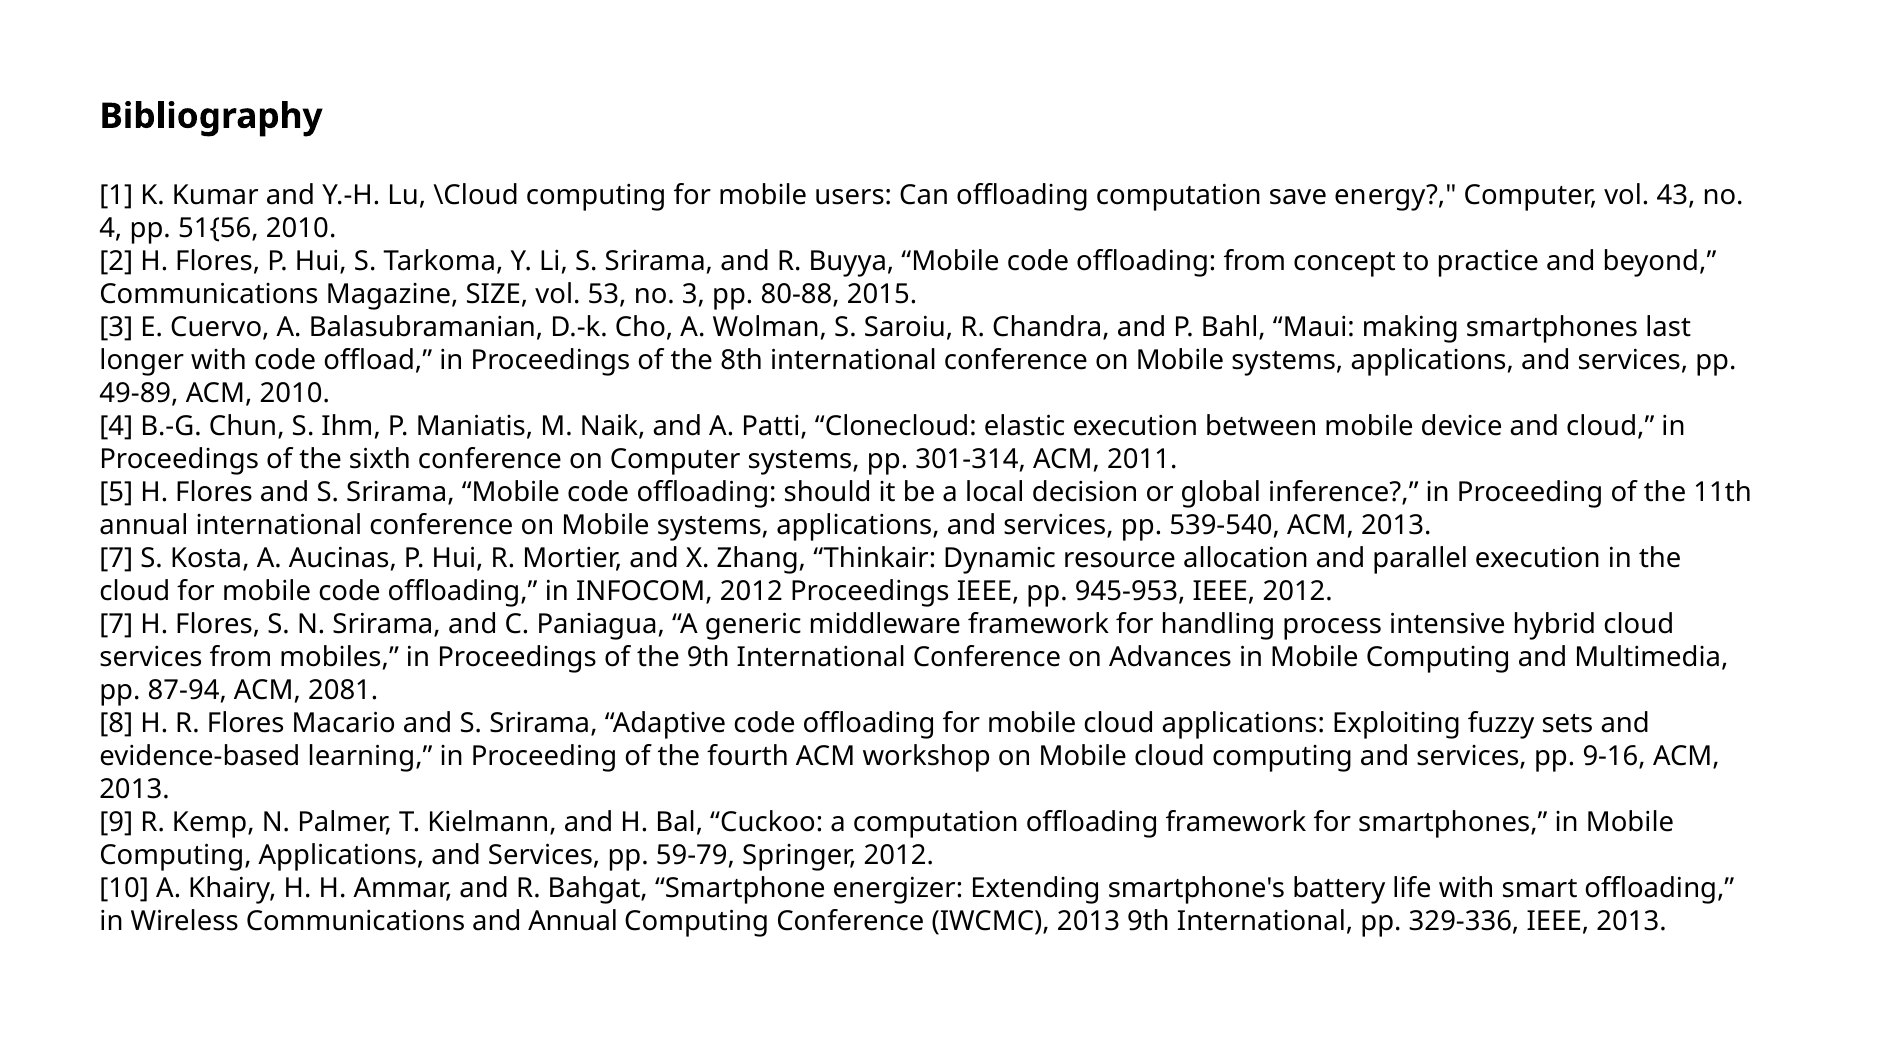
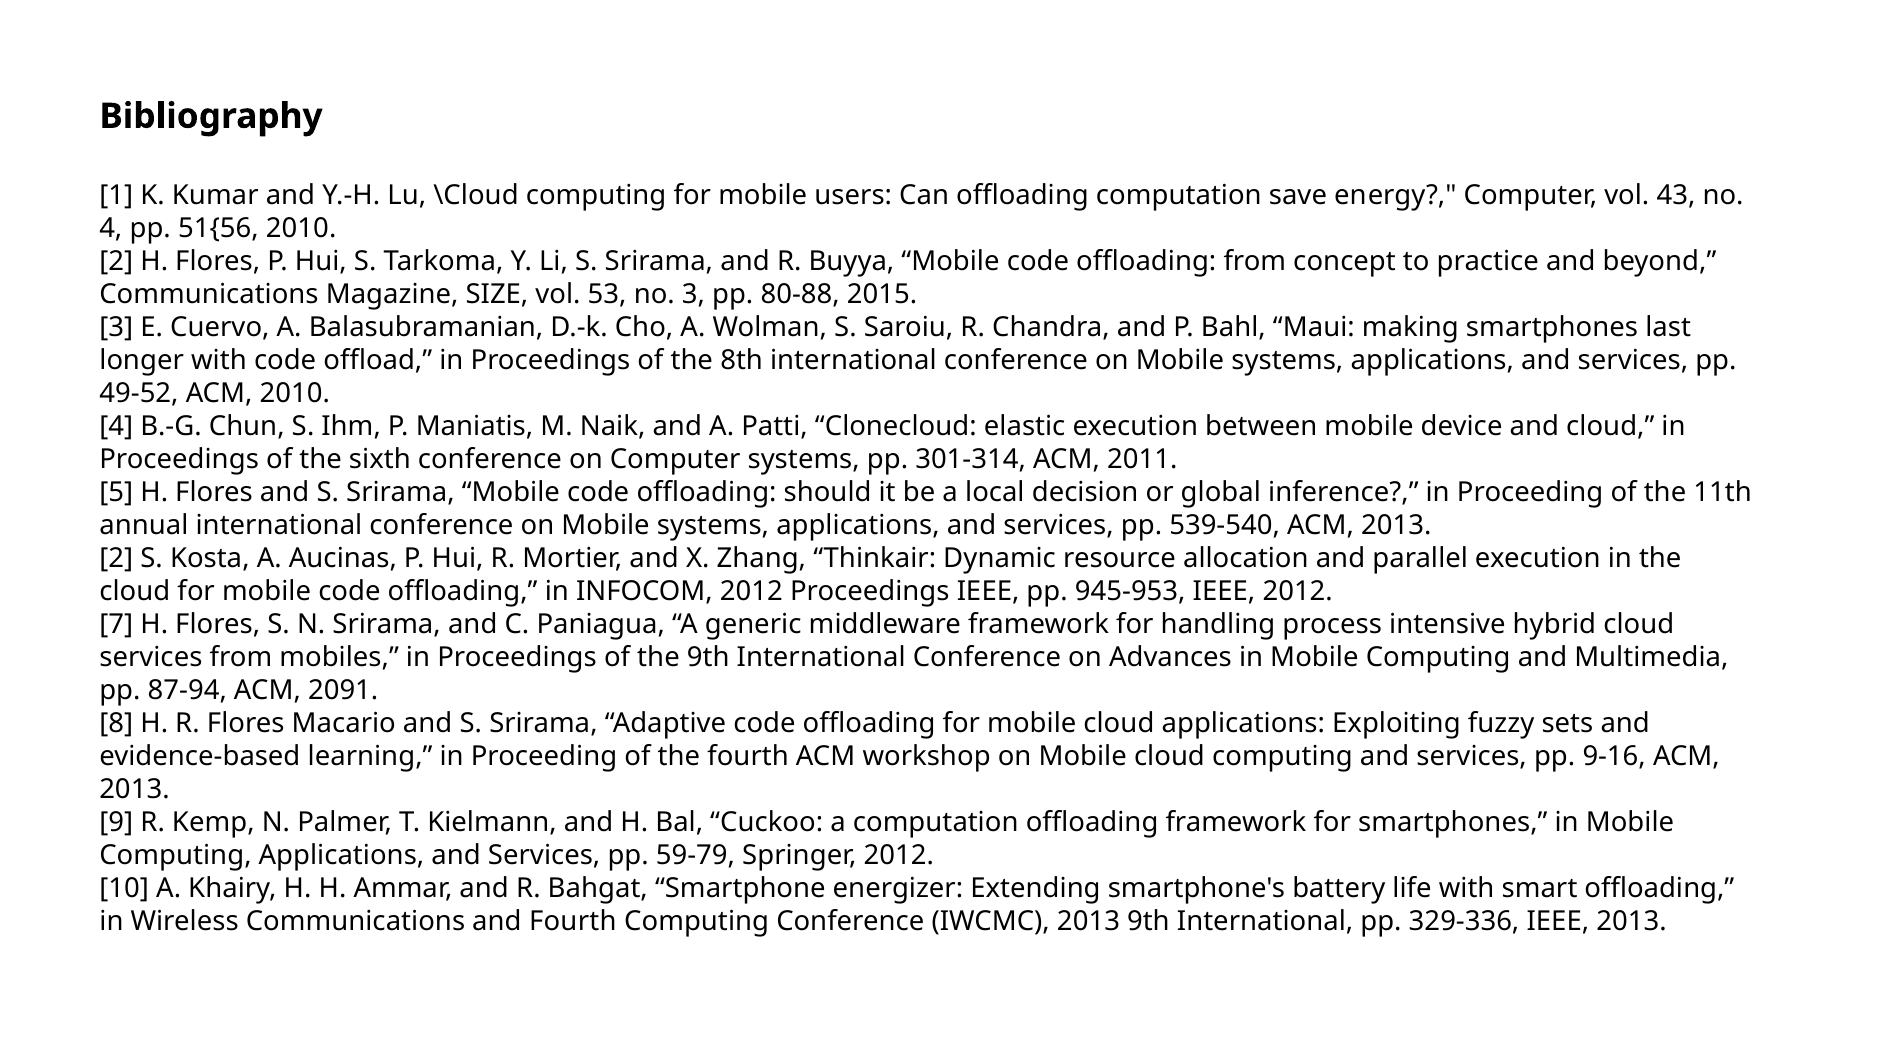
49-89: 49-89 -> 49-52
7 at (116, 559): 7 -> 2
2081: 2081 -> 2091
and Annual: Annual -> Fourth
